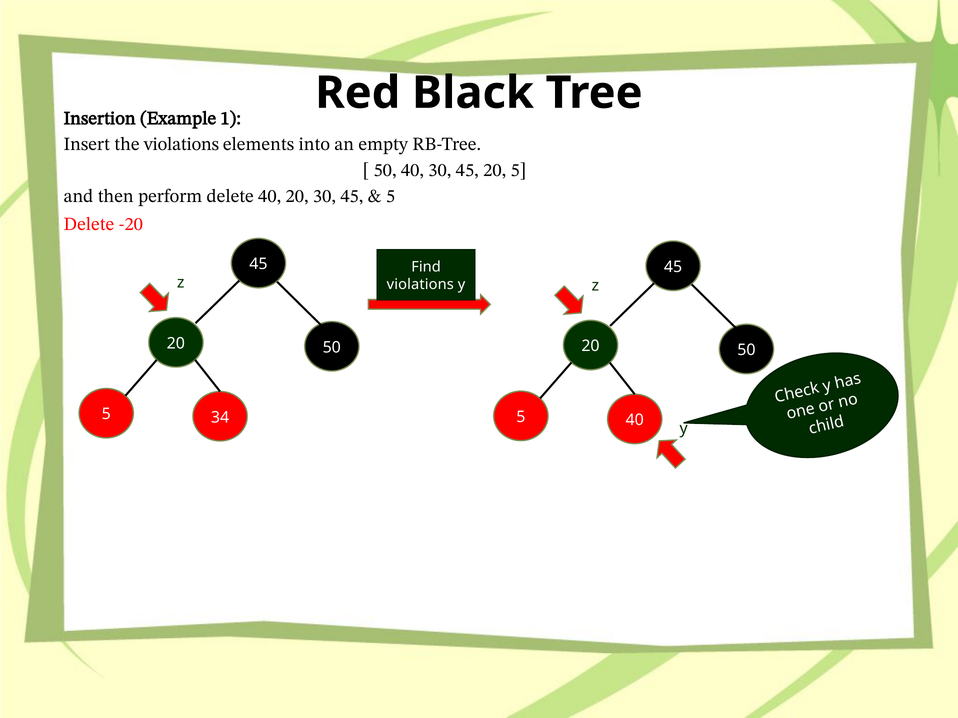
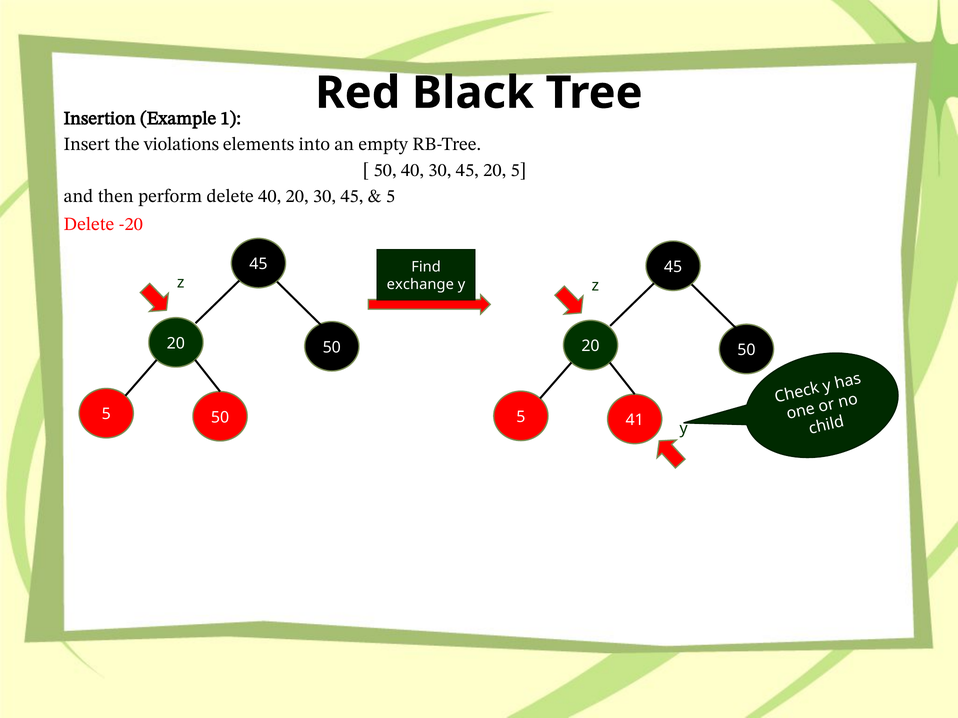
violations at (420, 285): violations -> exchange
5 34: 34 -> 50
5 40: 40 -> 41
